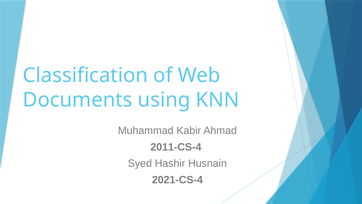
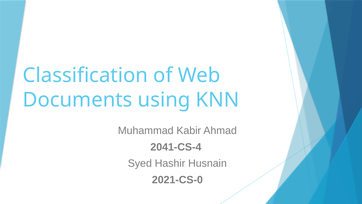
2011-CS-4: 2011-CS-4 -> 2041-CS-4
2021-CS-4: 2021-CS-4 -> 2021-CS-0
